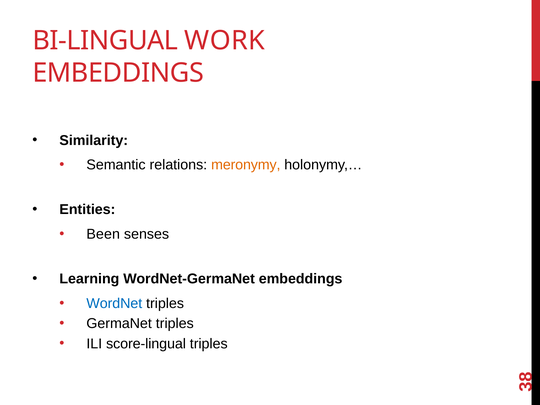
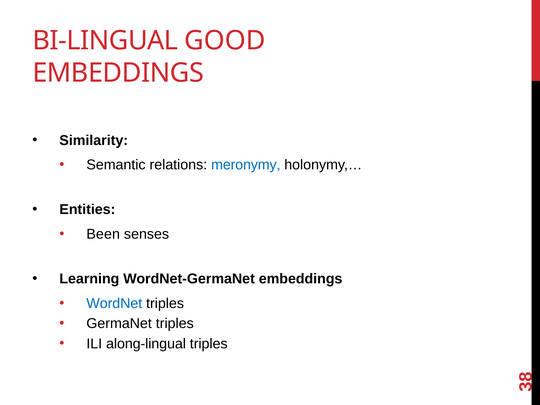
WORK: WORK -> GOOD
meronymy colour: orange -> blue
score-lingual: score-lingual -> along-lingual
